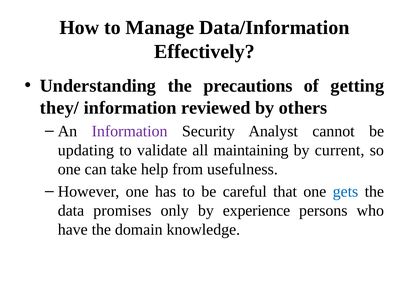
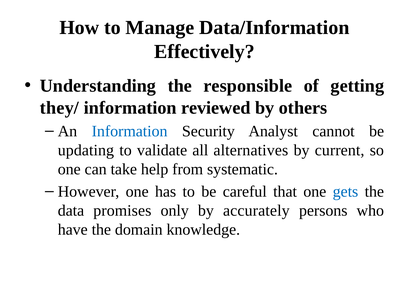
precautions: precautions -> responsible
Information at (130, 131) colour: purple -> blue
maintaining: maintaining -> alternatives
usefulness: usefulness -> systematic
experience: experience -> accurately
